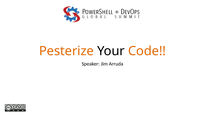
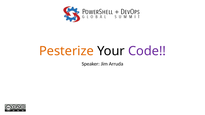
Code colour: orange -> purple
